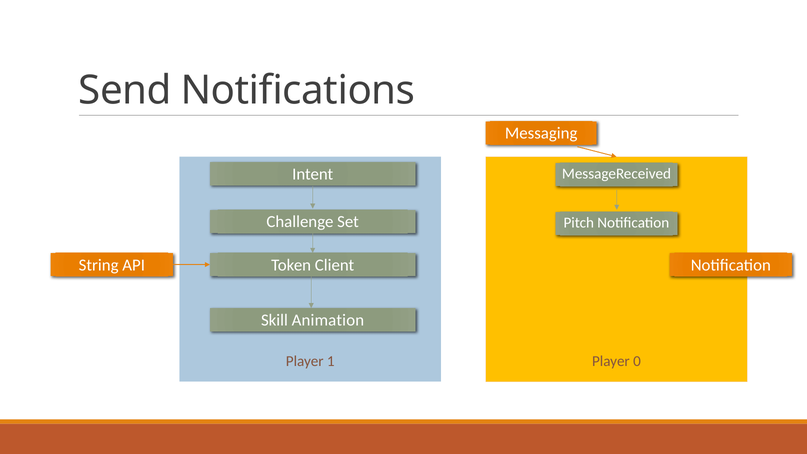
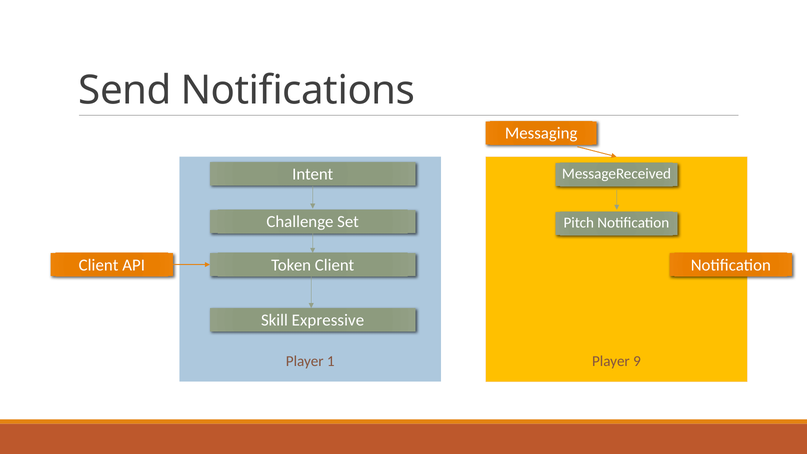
String at (99, 265): String -> Client
Animation: Animation -> Expressive
0: 0 -> 9
